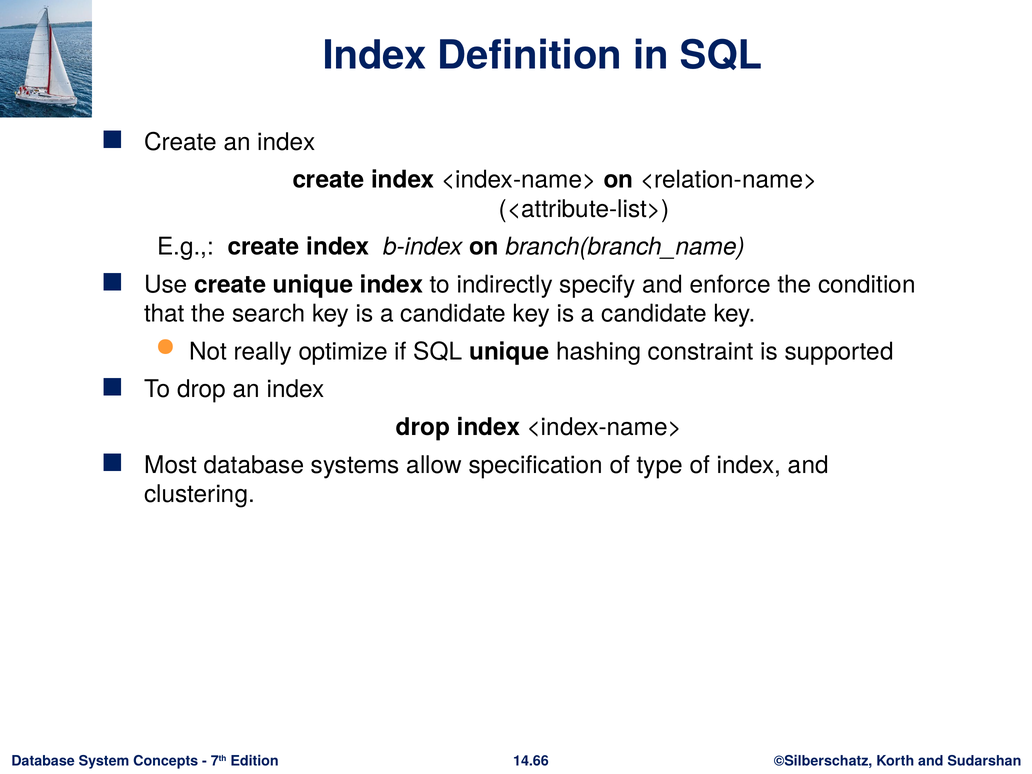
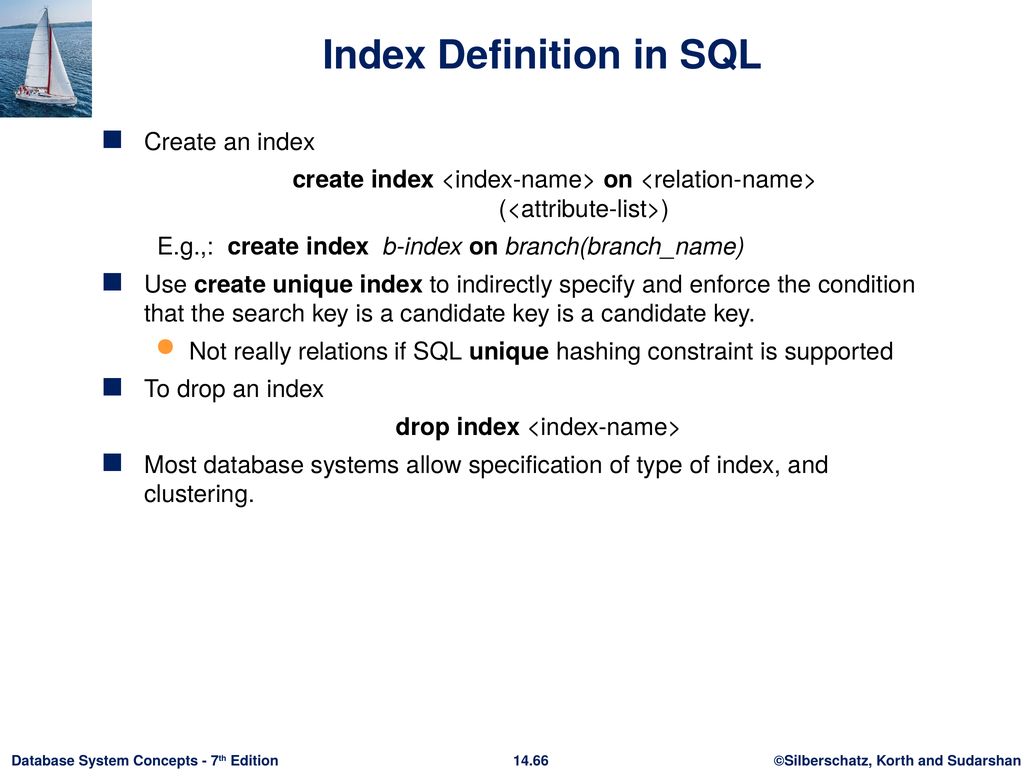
optimize: optimize -> relations
